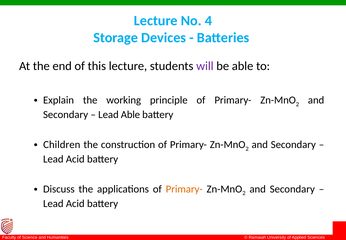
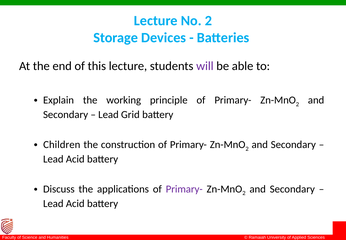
No 4: 4 -> 2
Lead Able: Able -> Grid
Primary- at (184, 189) colour: orange -> purple
